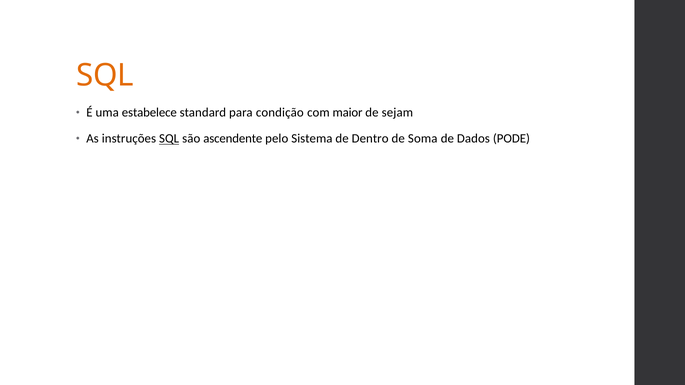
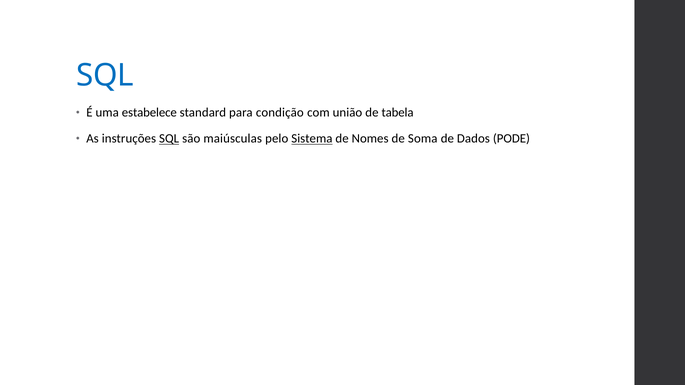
SQL at (105, 75) colour: orange -> blue
maior: maior -> união
sejam: sejam -> tabela
ascendente: ascendente -> maiúsculas
Sistema underline: none -> present
Dentro: Dentro -> Nomes
